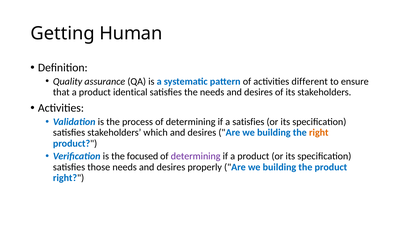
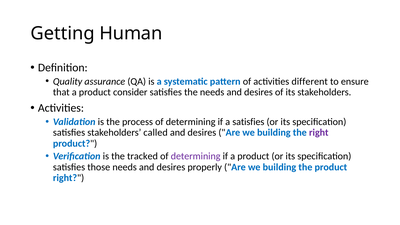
identical: identical -> consider
which: which -> called
right at (319, 133) colour: orange -> purple
focused: focused -> tracked
